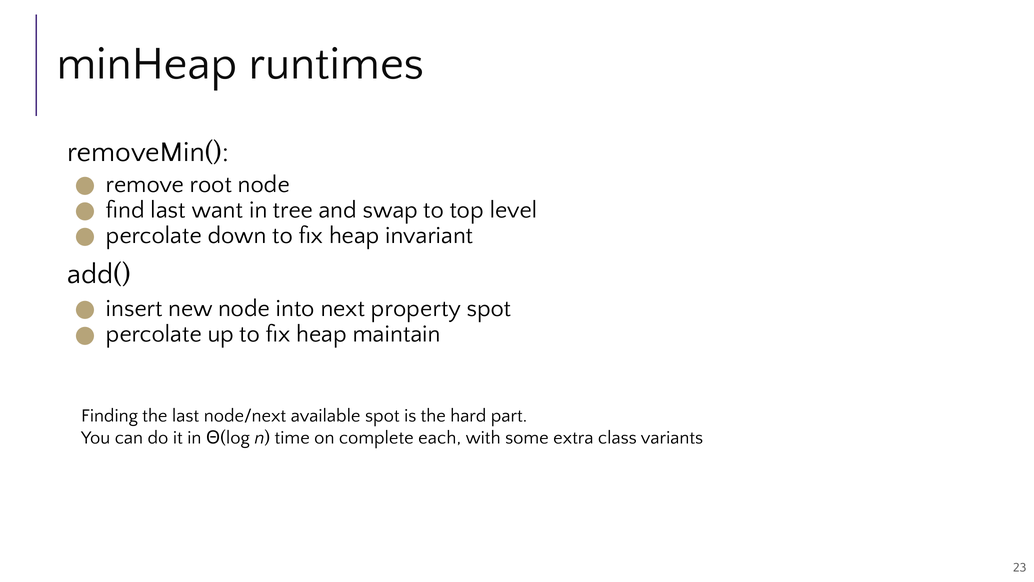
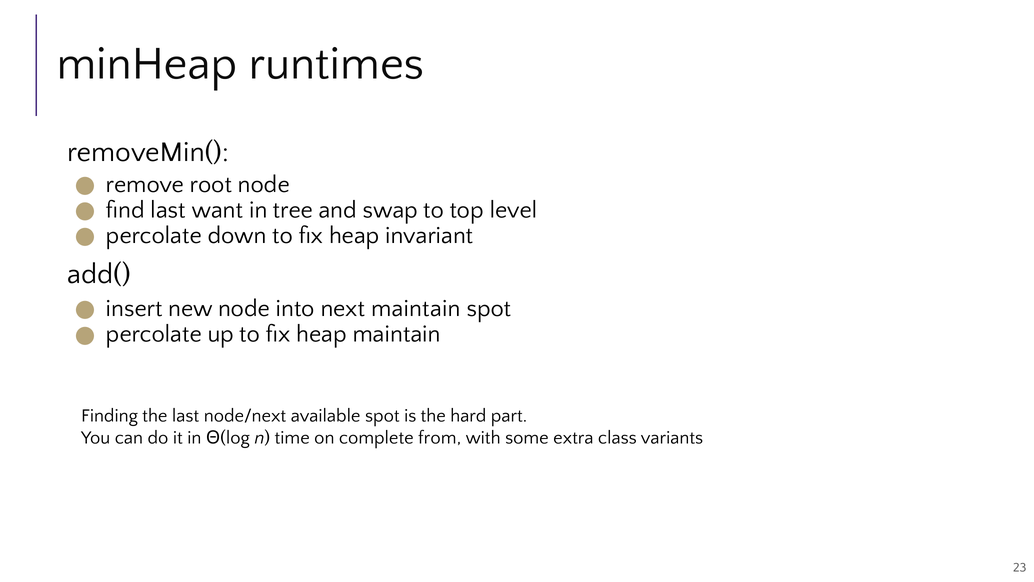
next property: property -> maintain
each: each -> from
